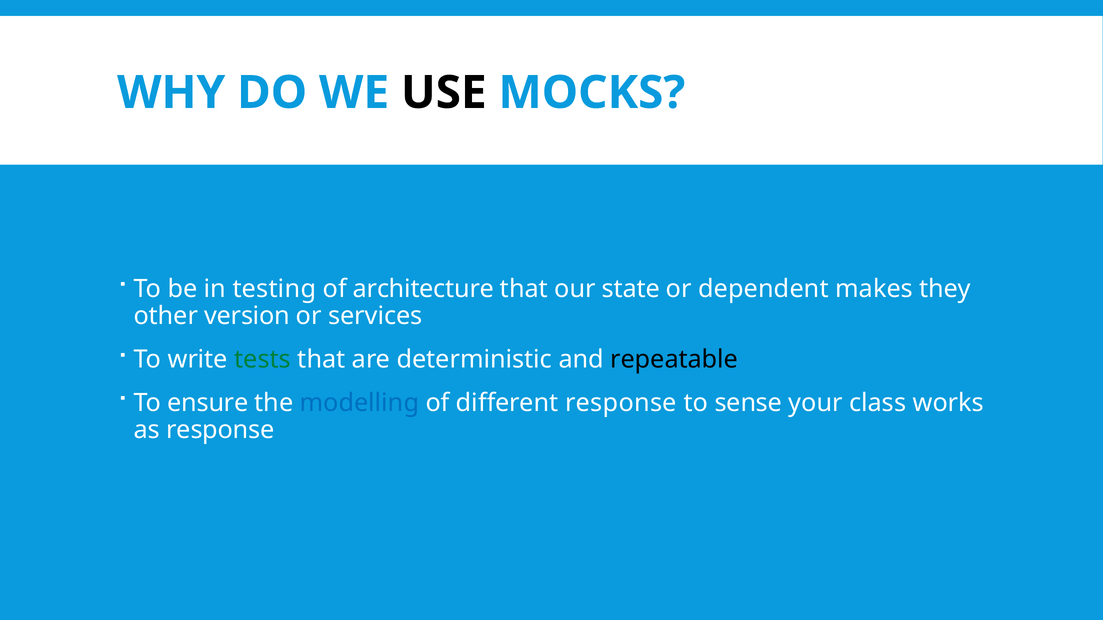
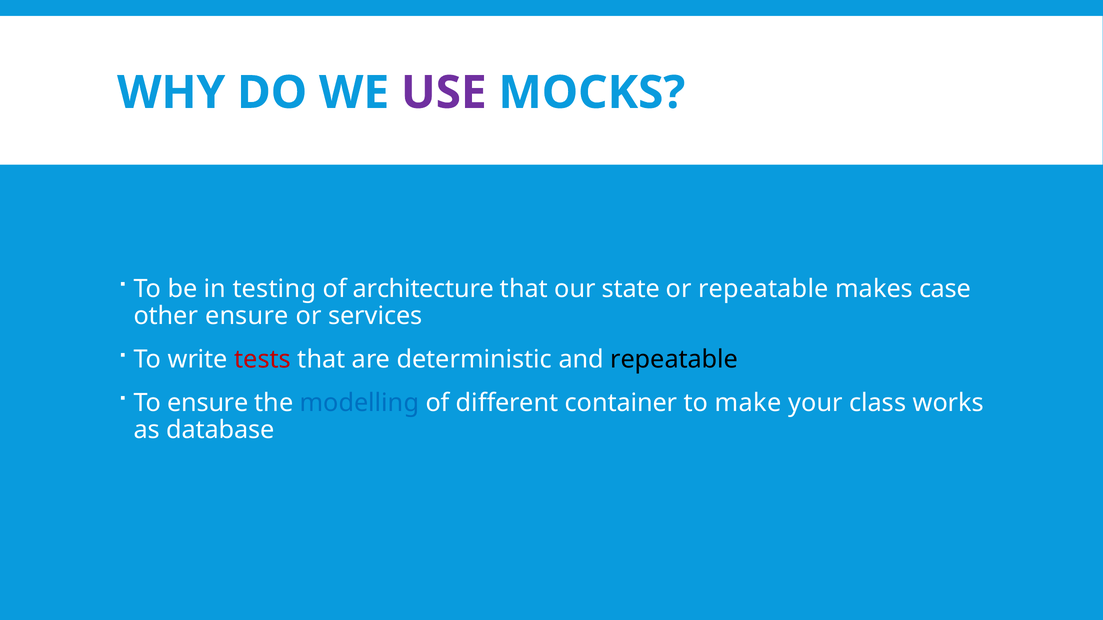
USE colour: black -> purple
or dependent: dependent -> repeatable
they: they -> case
other version: version -> ensure
tests colour: green -> red
different response: response -> container
sense: sense -> make
as response: response -> database
